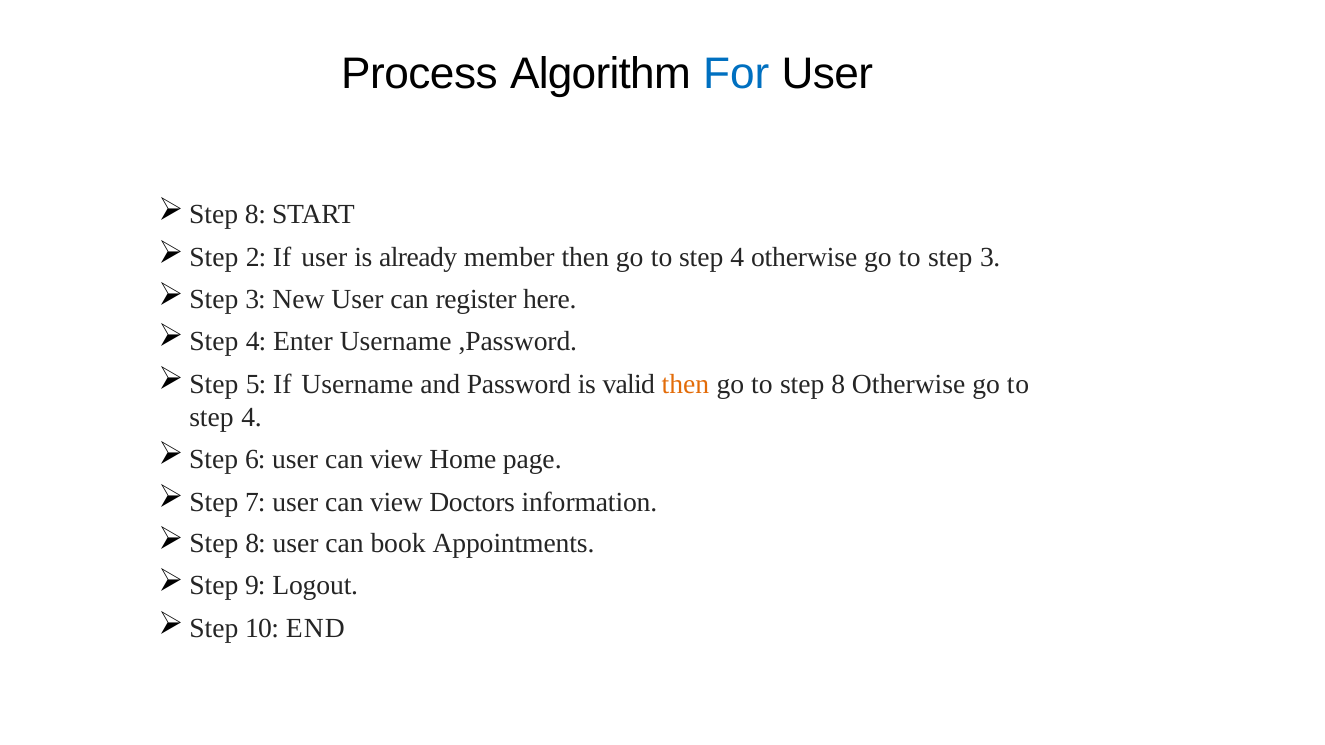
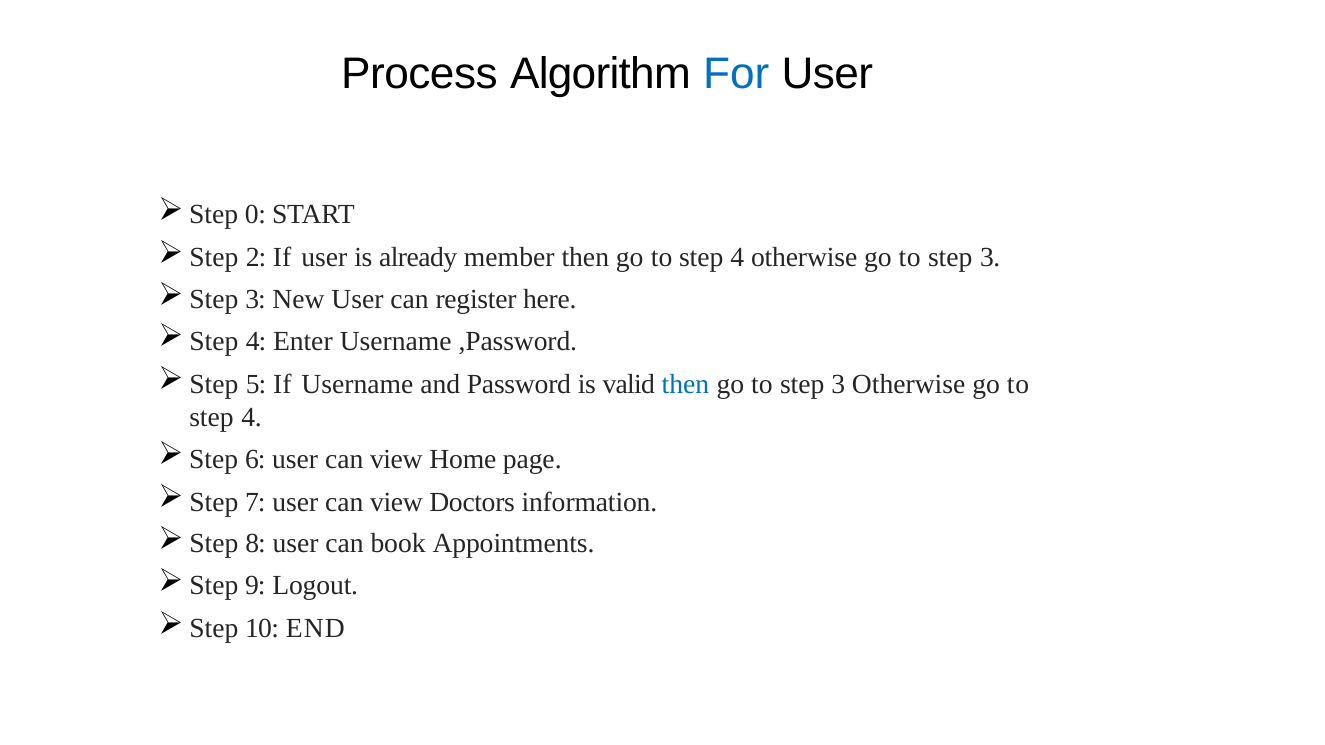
8 at (255, 215): 8 -> 0
then at (685, 384) colour: orange -> blue
8 at (838, 384): 8 -> 3
